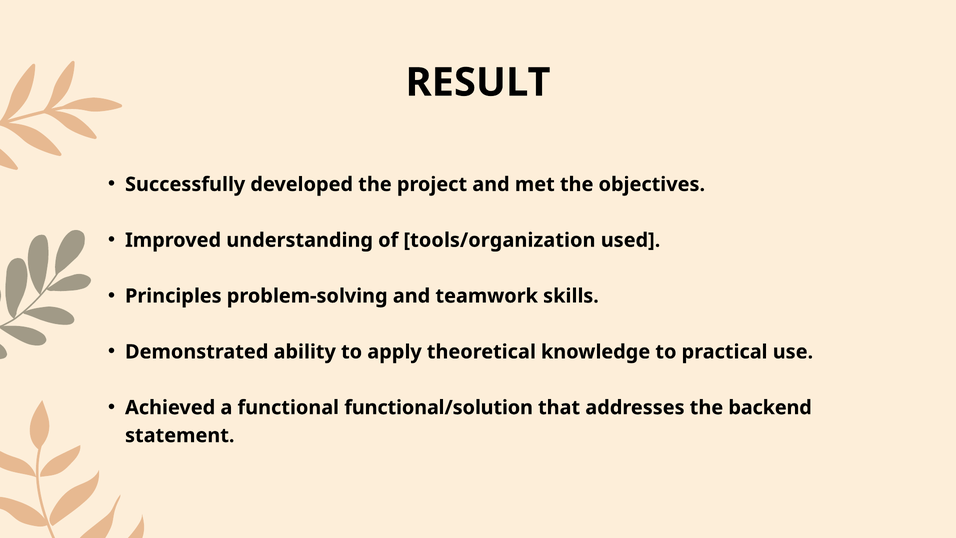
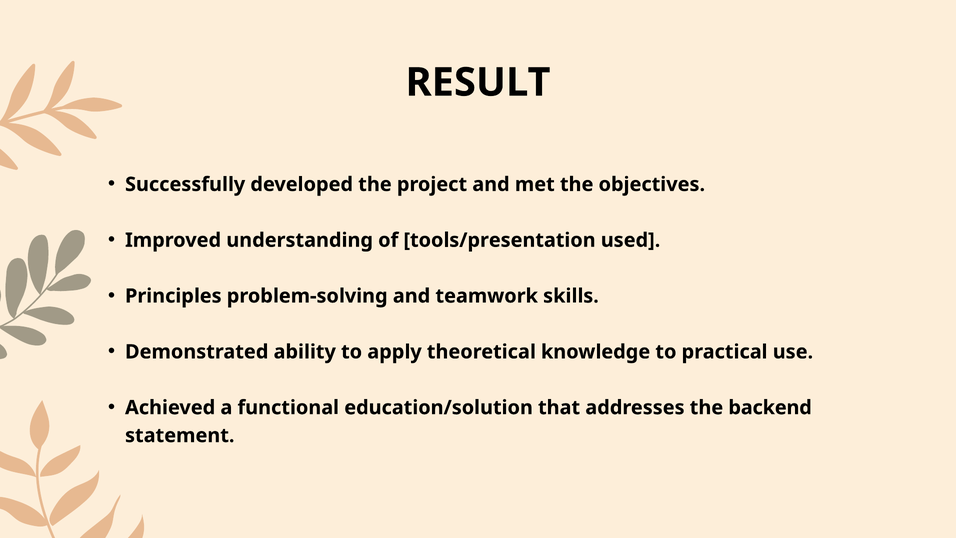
tools/organization: tools/organization -> tools/presentation
functional/solution: functional/solution -> education/solution
